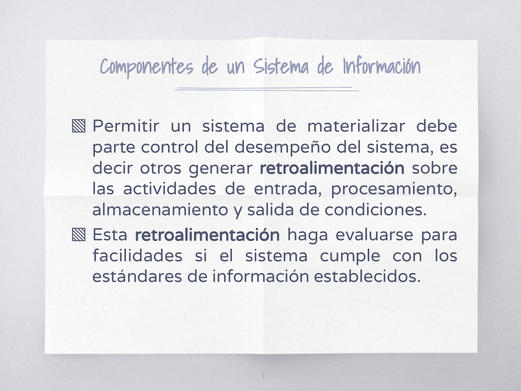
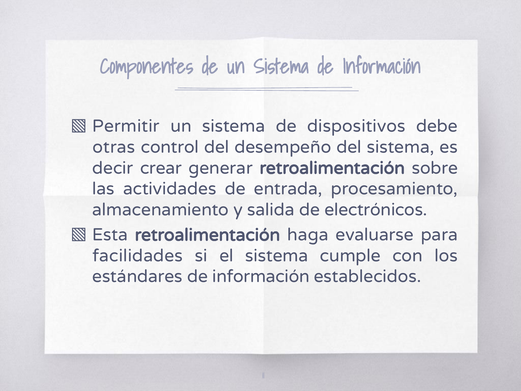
materializar: materializar -> dispositivos
parte: parte -> otras
otros: otros -> crear
condiciones: condiciones -> electrónicos
